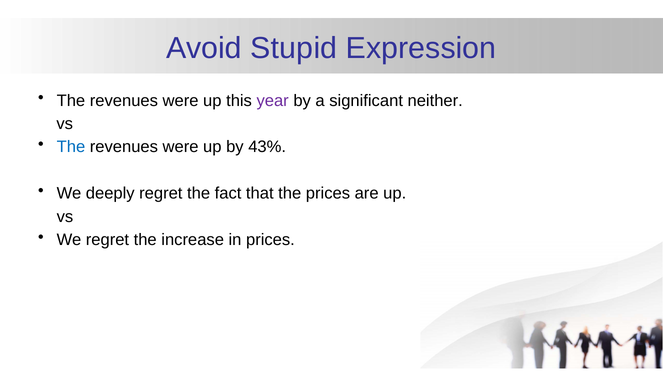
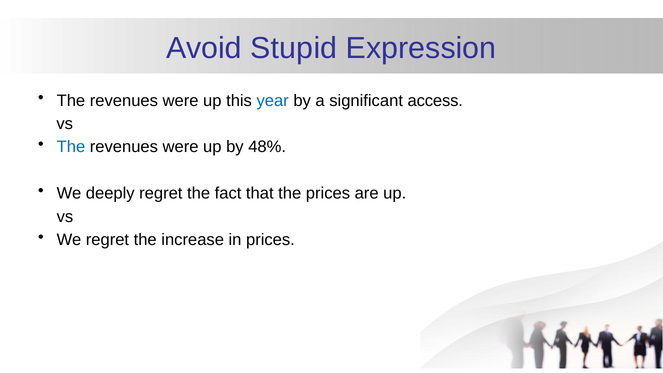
year colour: purple -> blue
neither: neither -> access
43%: 43% -> 48%
